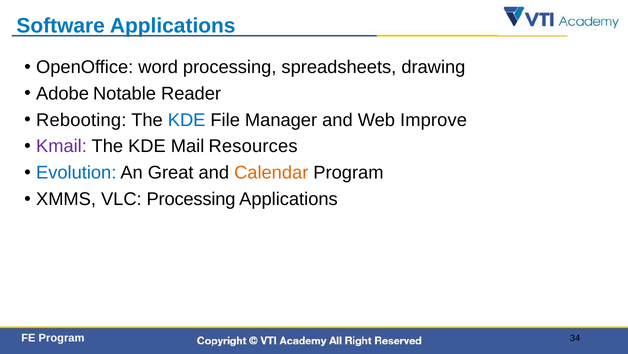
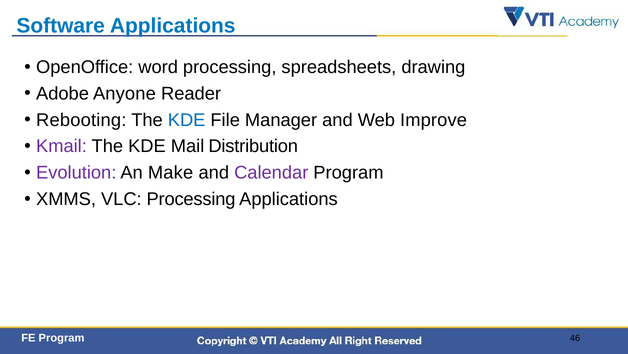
Notable: Notable -> Anyone
Resources: Resources -> Distribution
Evolution colour: blue -> purple
Great: Great -> Make
Calendar colour: orange -> purple
34: 34 -> 46
